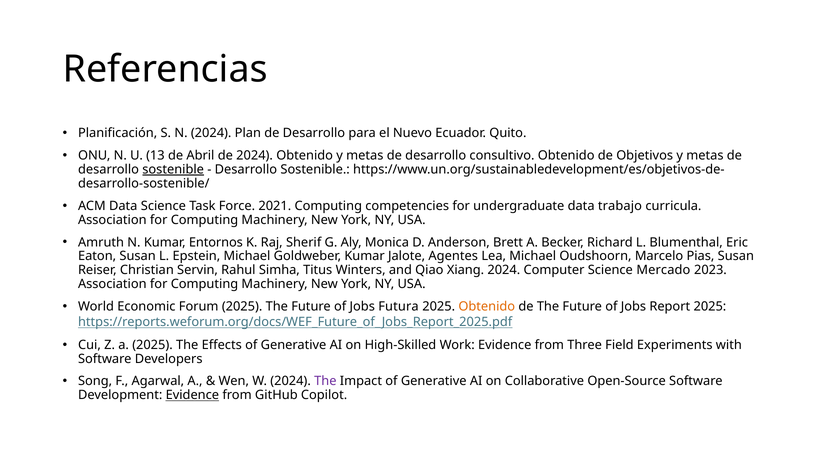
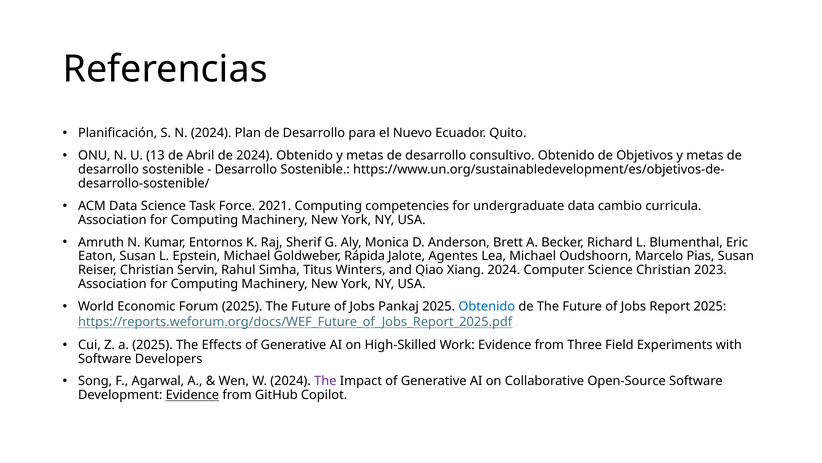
sostenible at (173, 169) underline: present -> none
trabajo: trabajo -> cambio
Goldweber Kumar: Kumar -> Rápida
Science Mercado: Mercado -> Christian
Futura: Futura -> Pankaj
Obtenido at (487, 306) colour: orange -> blue
